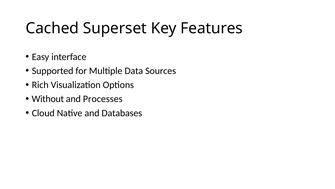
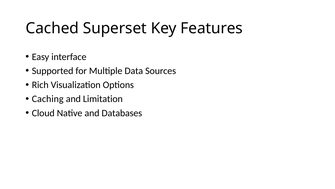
Without: Without -> Caching
Processes: Processes -> Limitation
